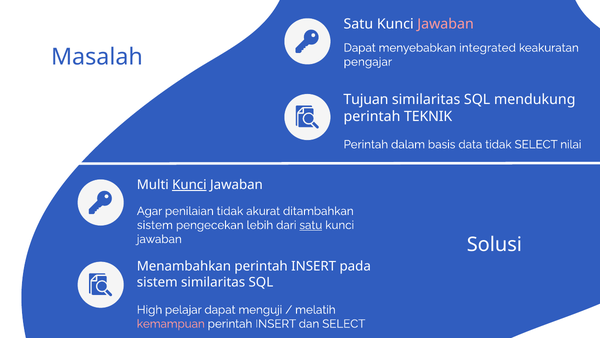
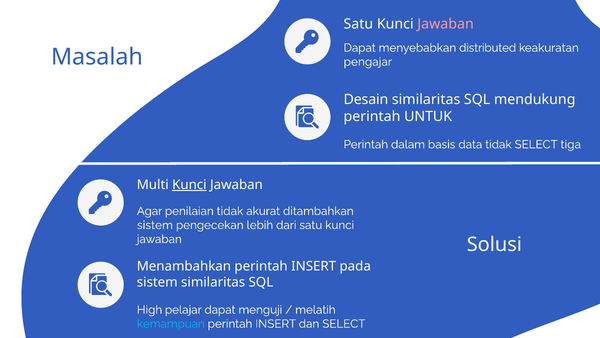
integrated: integrated -> distributed
Tujuan: Tujuan -> Desain
TEKNIK: TEKNIK -> UNTUK
nilai: nilai -> tiga
satu at (311, 225) underline: present -> none
kemampuan colour: pink -> light blue
